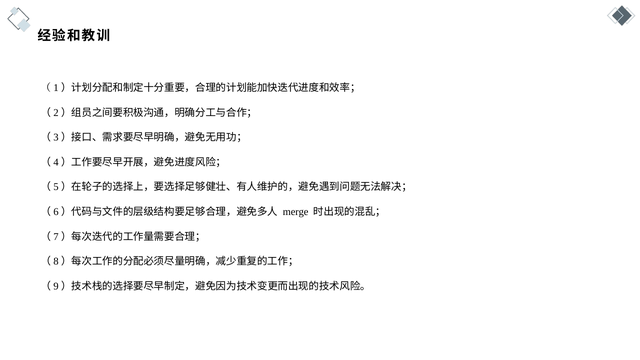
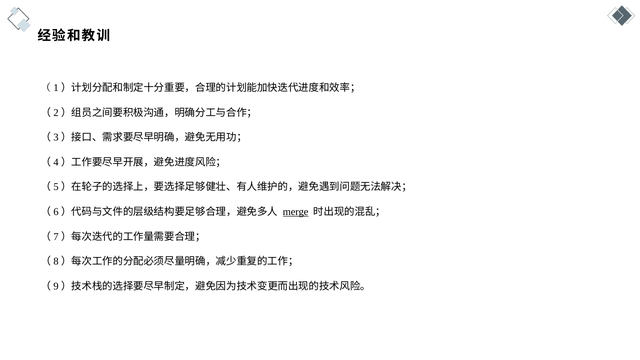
merge underline: none -> present
